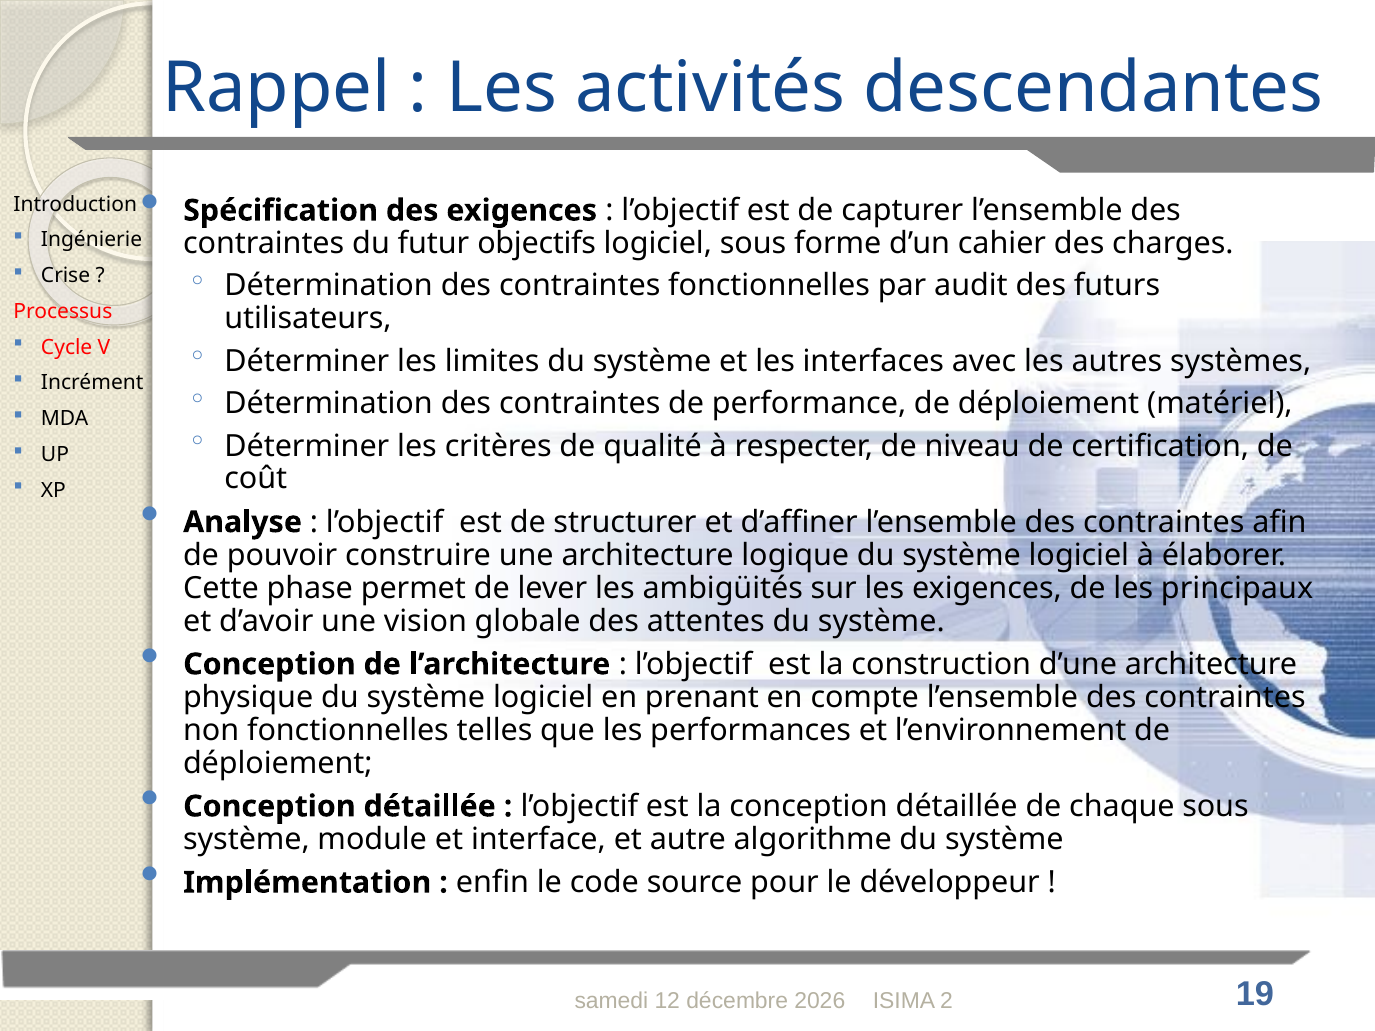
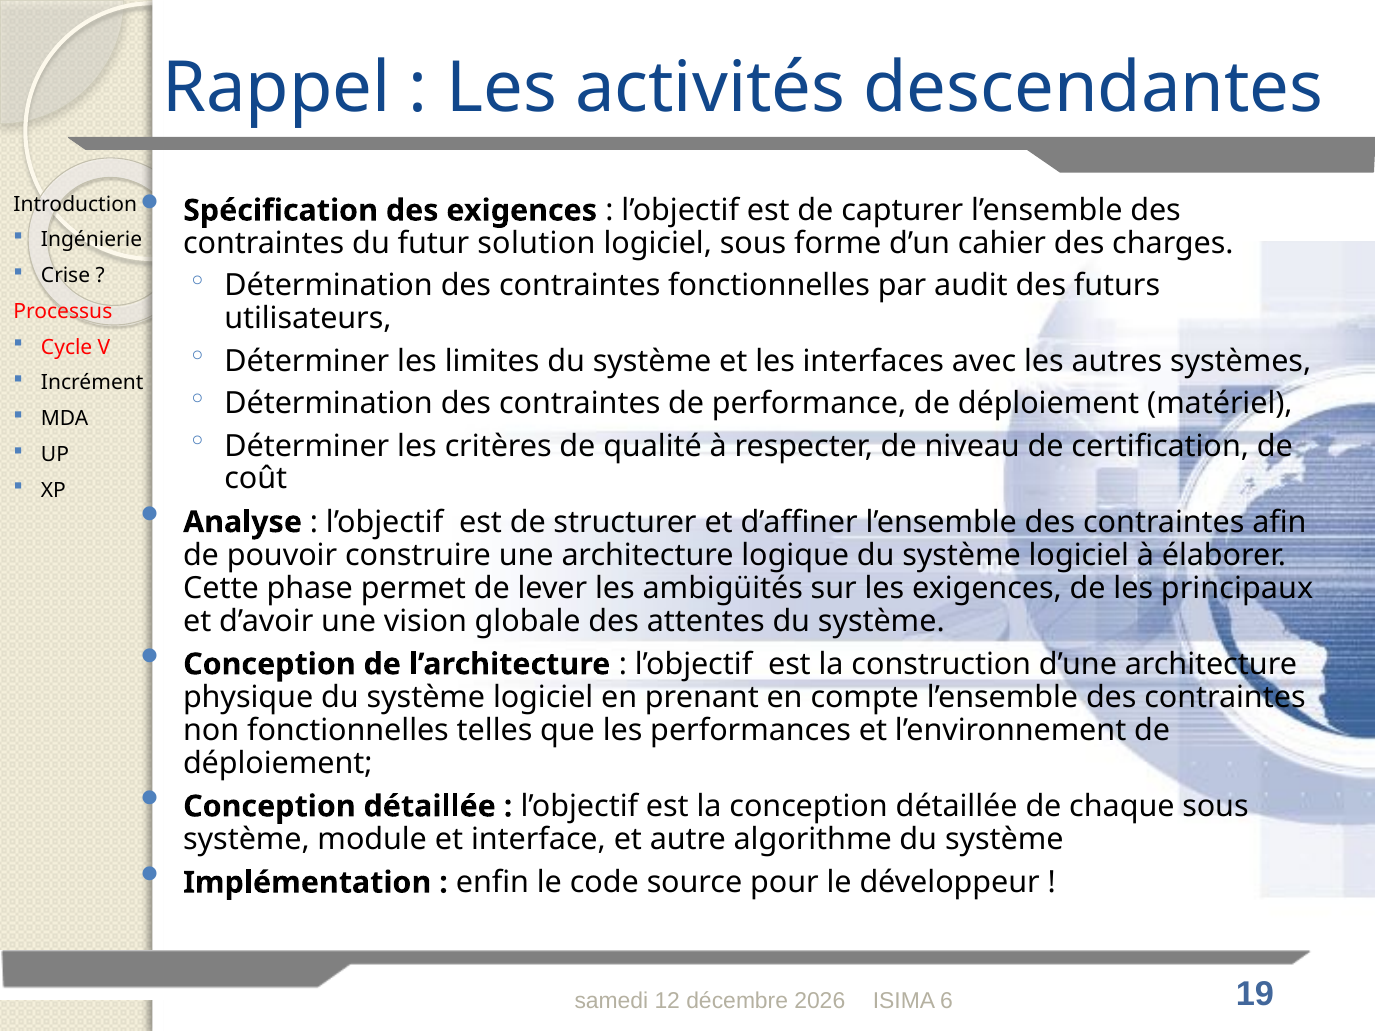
objectifs: objectifs -> solution
2: 2 -> 6
